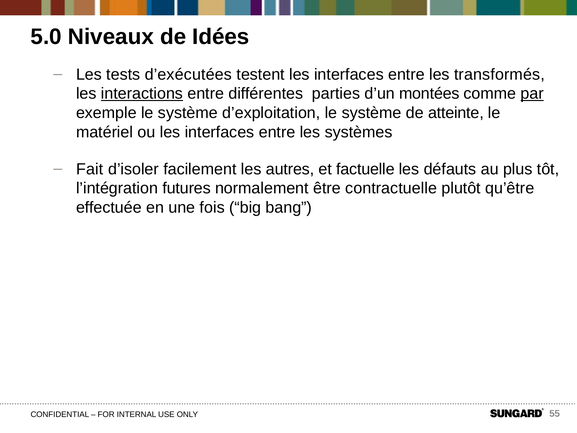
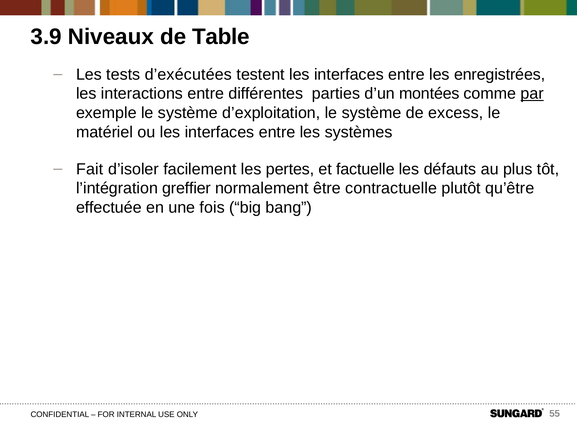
5.0: 5.0 -> 3.9
Idées: Idées -> Table
transformés: transformés -> enregistrées
interactions underline: present -> none
atteinte: atteinte -> excess
autres: autres -> pertes
futures: futures -> greffier
